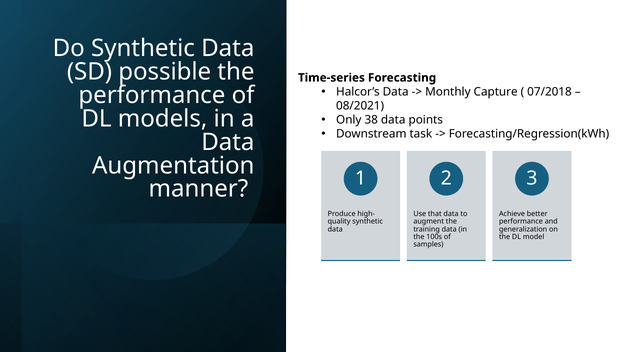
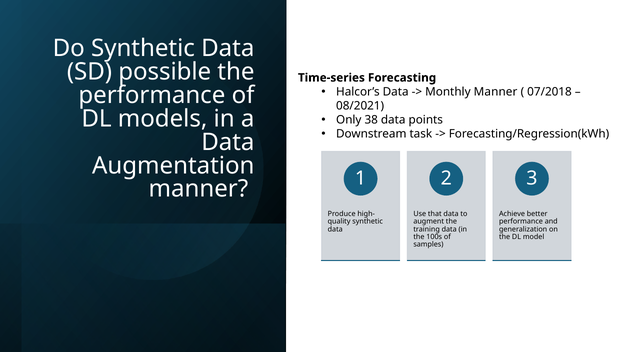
Monthly Capture: Capture -> Manner
